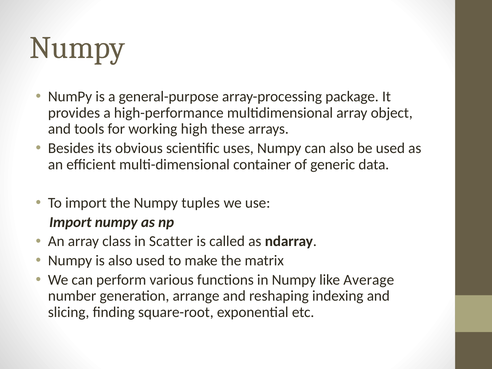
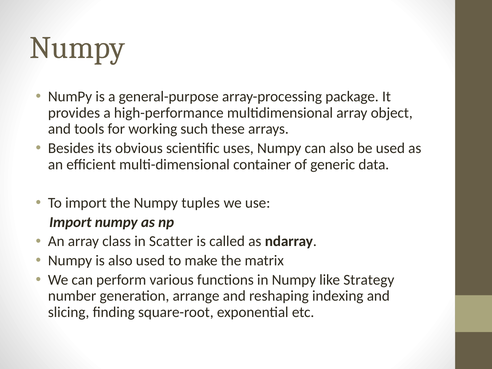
high: high -> such
Average: Average -> Strategy
